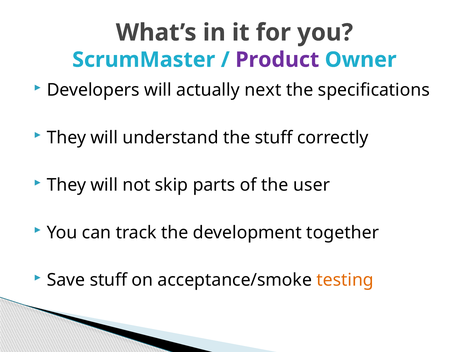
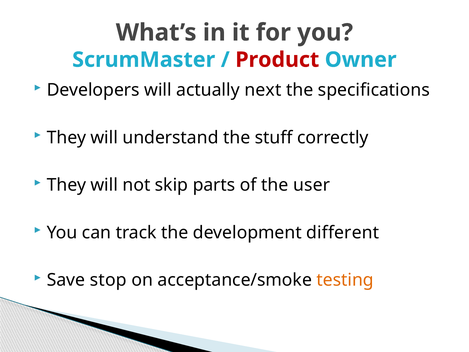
Product colour: purple -> red
together: together -> different
Save stuff: stuff -> stop
